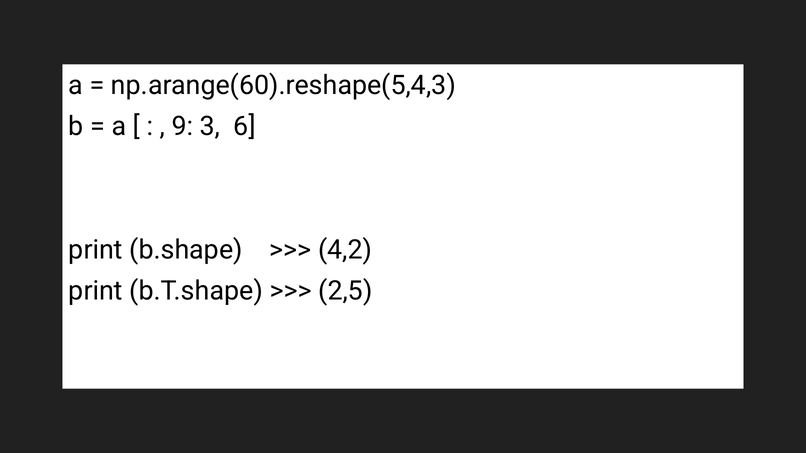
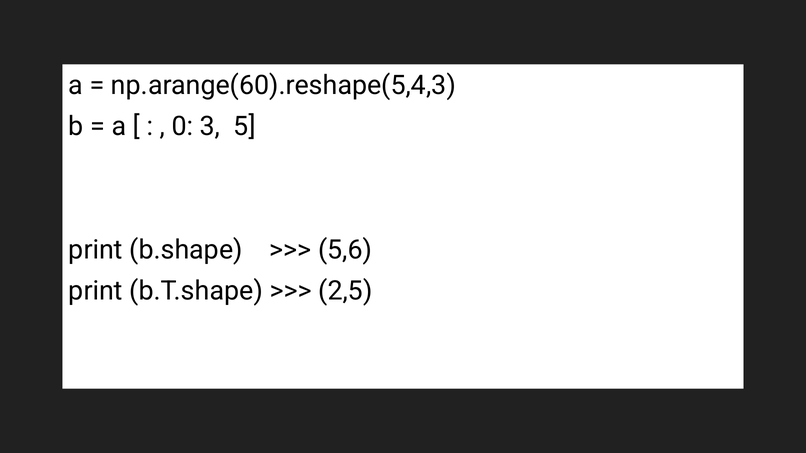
9: 9 -> 0
6: 6 -> 5
4,2: 4,2 -> 5,6
